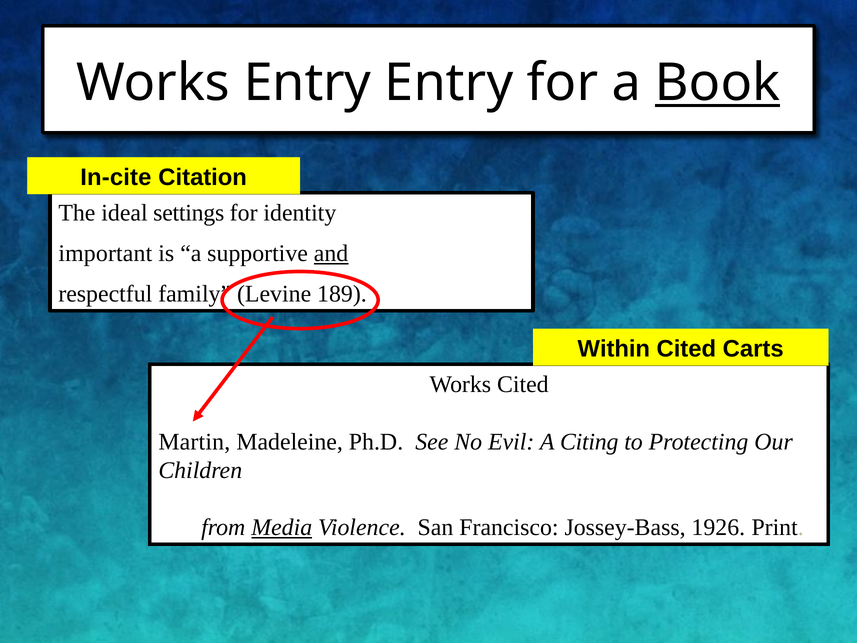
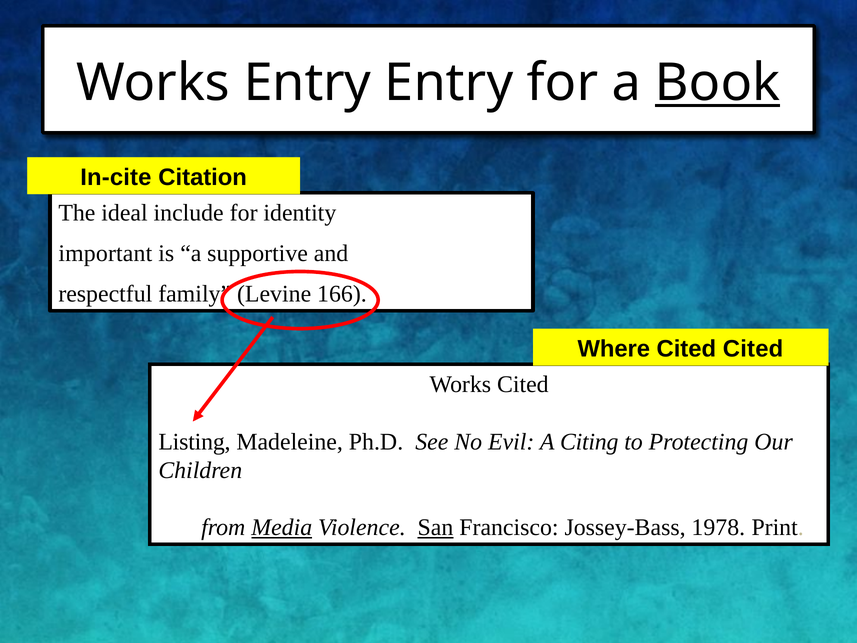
settings: settings -> include
and underline: present -> none
189: 189 -> 166
Within: Within -> Where
Cited Carts: Carts -> Cited
Martin: Martin -> Listing
San underline: none -> present
1926: 1926 -> 1978
